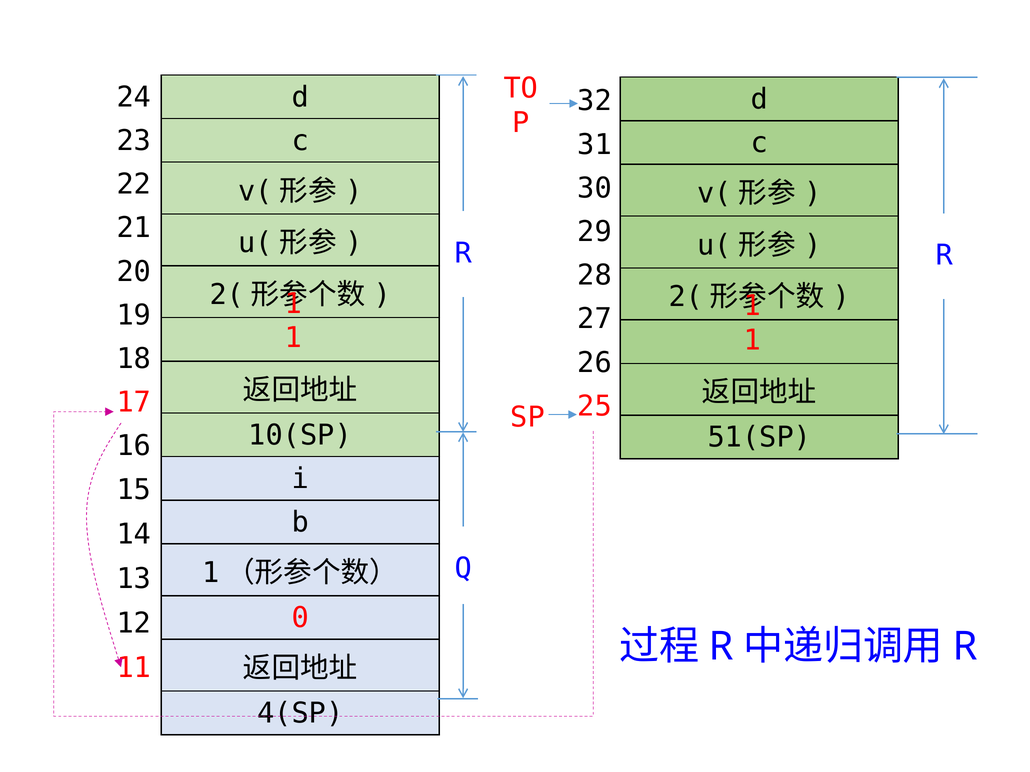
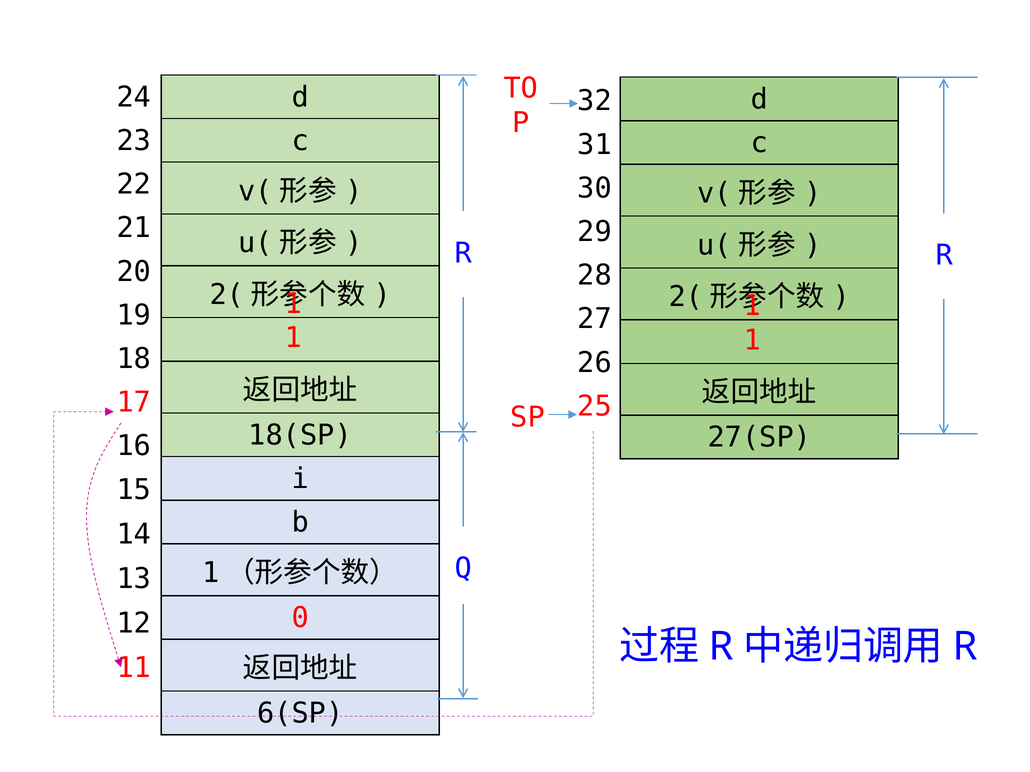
10(SP: 10(SP -> 18(SP
51(SP: 51(SP -> 27(SP
4(SP: 4(SP -> 6(SP
